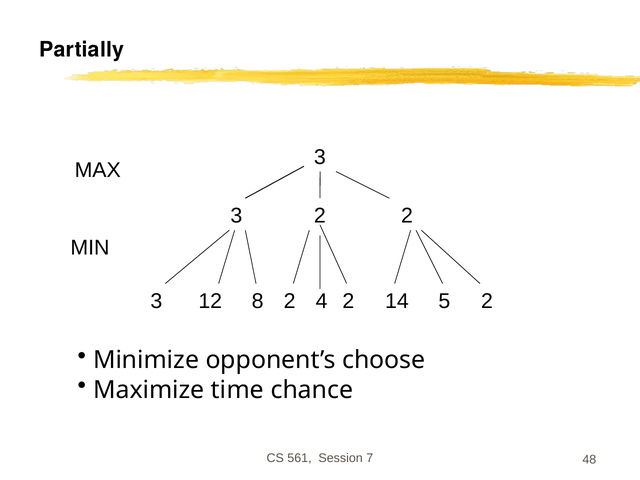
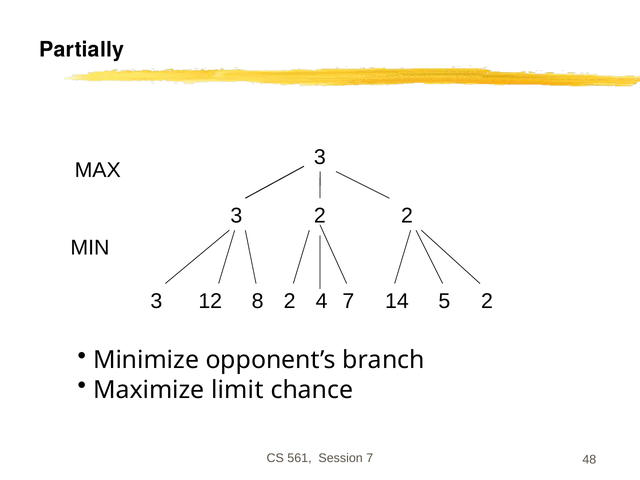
4 2: 2 -> 7
choose: choose -> branch
time: time -> limit
